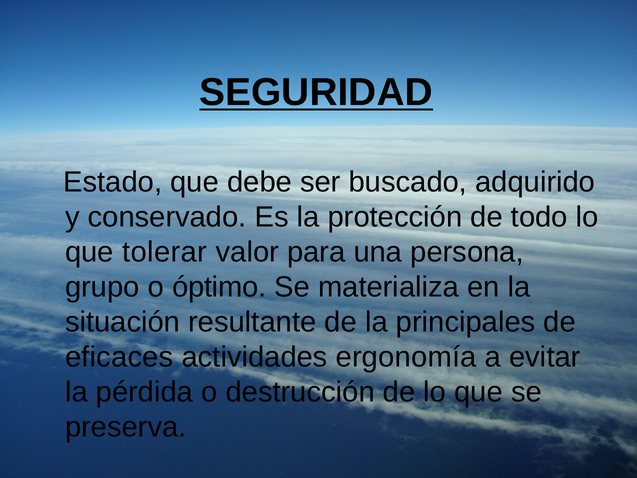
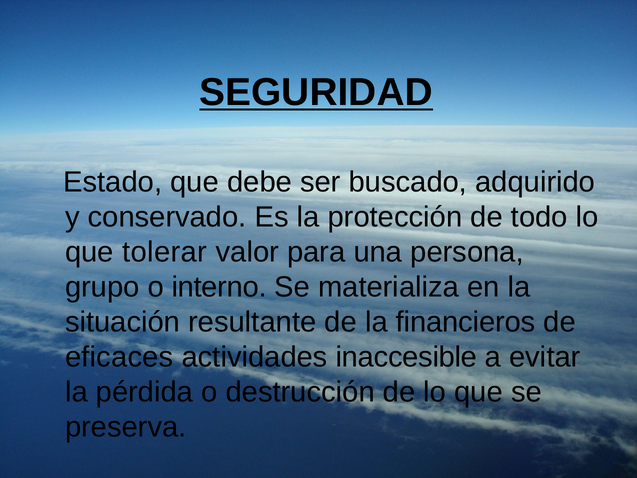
óptimo: óptimo -> interno
principales: principales -> financieros
ergonomía: ergonomía -> inaccesible
